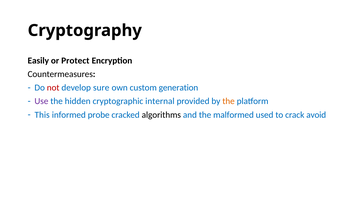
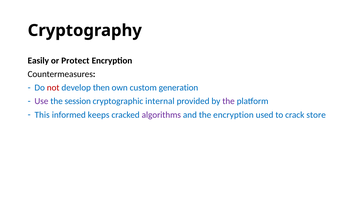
sure: sure -> then
hidden: hidden -> session
the at (229, 101) colour: orange -> purple
probe: probe -> keeps
algorithms colour: black -> purple
the malformed: malformed -> encryption
avoid: avoid -> store
